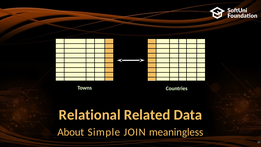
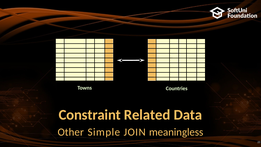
Relational: Relational -> Constraint
About: About -> Other
